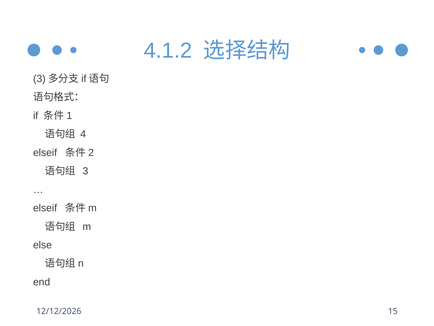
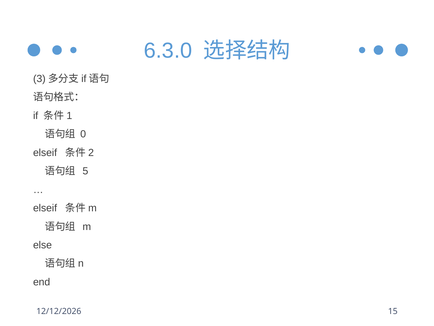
4.1.2: 4.1.2 -> 6.3.0
4: 4 -> 0
3: 3 -> 5
